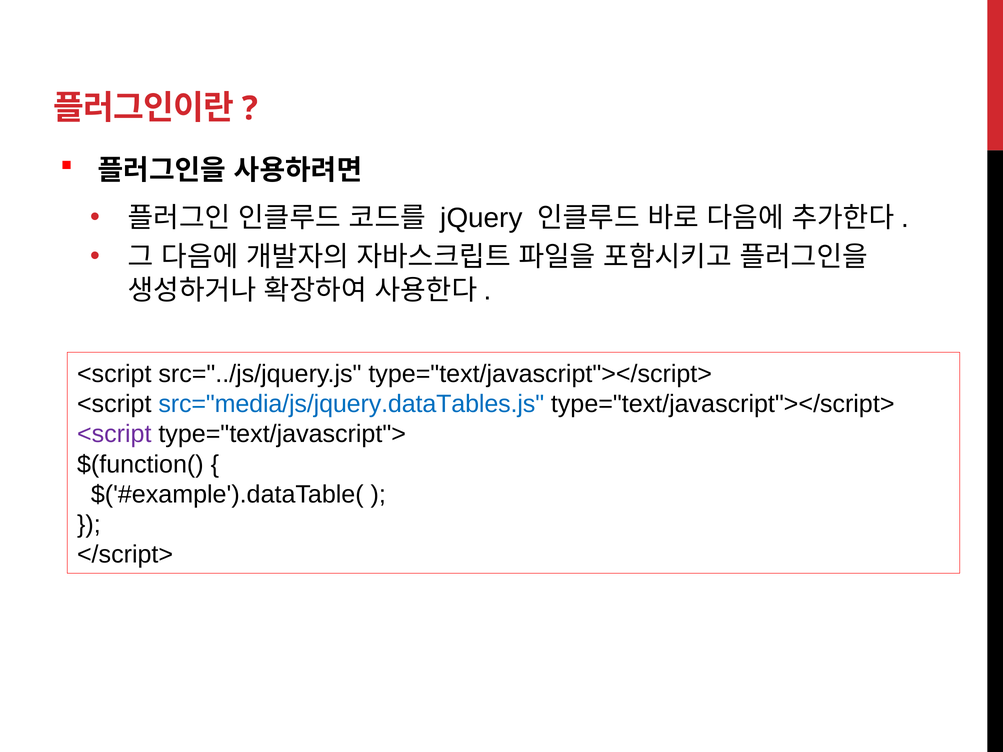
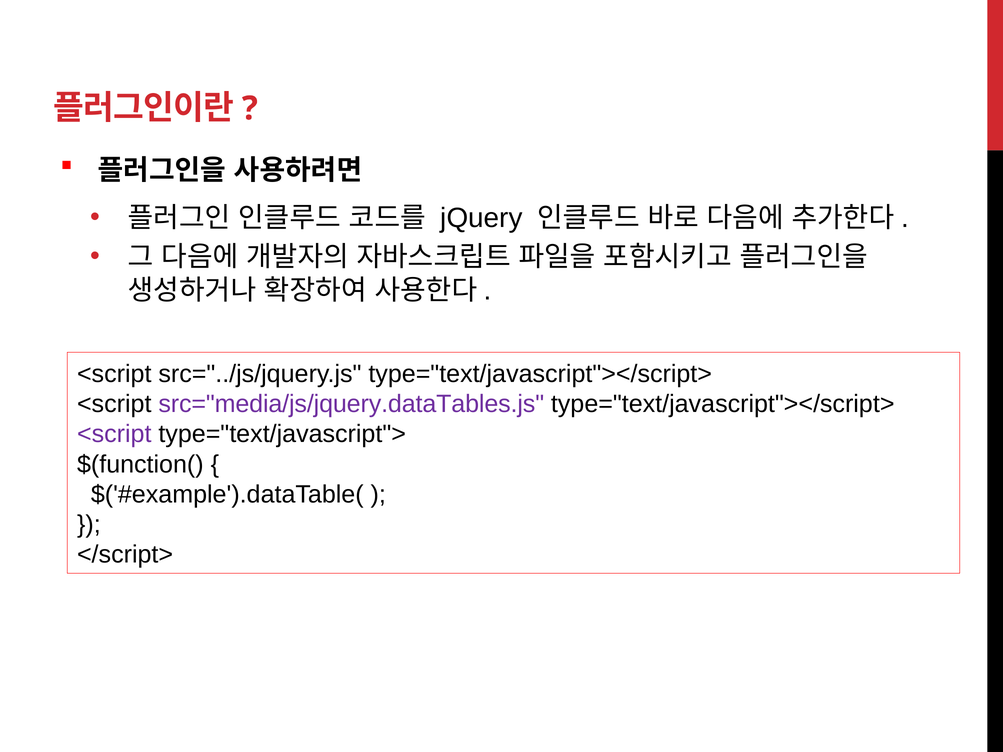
src="media/js/jquery.dataTables.js colour: blue -> purple
